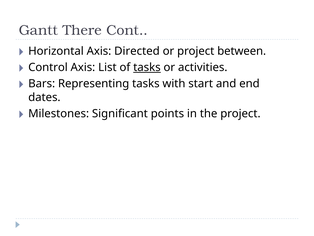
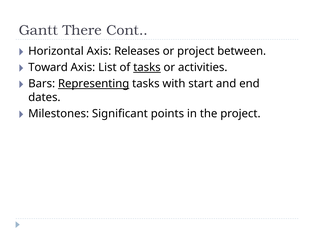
Directed: Directed -> Releases
Control: Control -> Toward
Representing underline: none -> present
